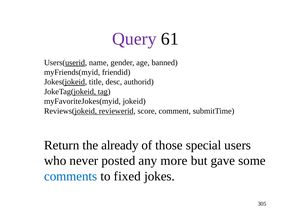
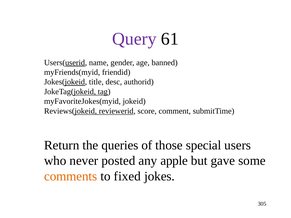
already: already -> queries
more: more -> apple
comments colour: blue -> orange
